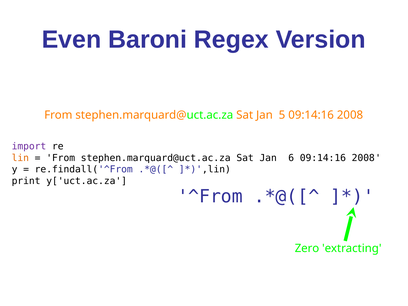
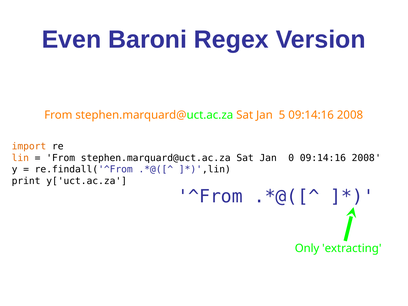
import colour: purple -> orange
6: 6 -> 0
Zero: Zero -> Only
